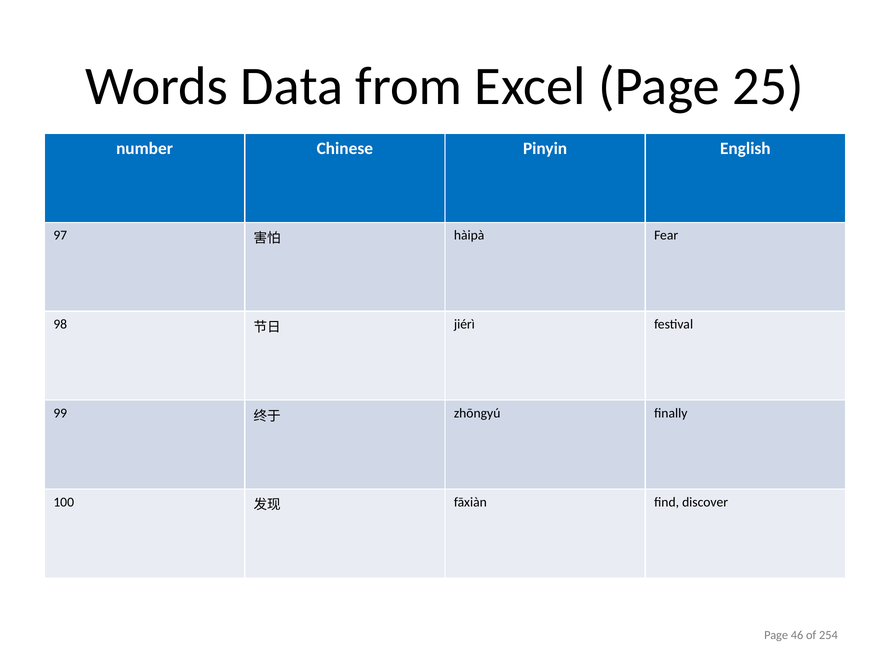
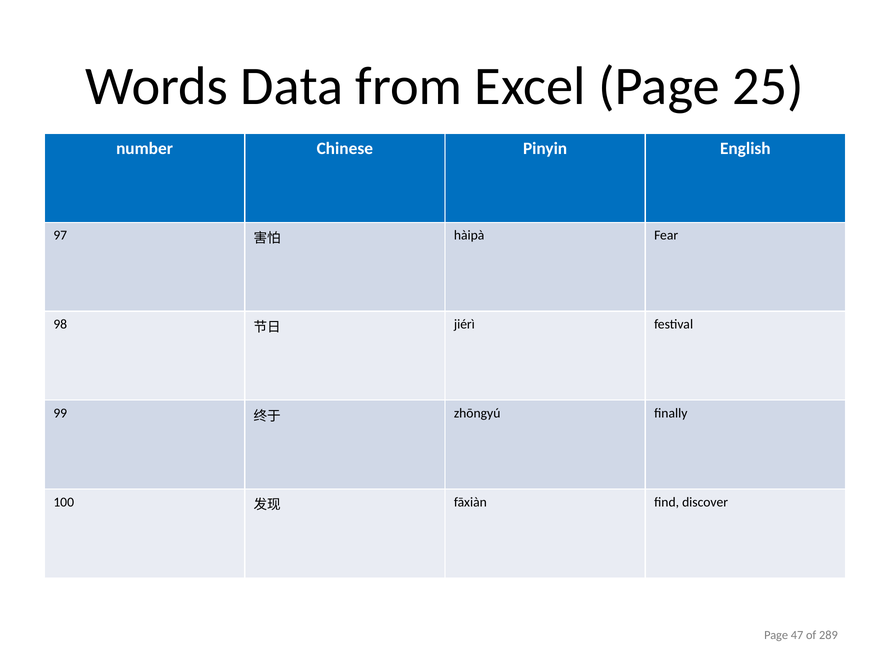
46: 46 -> 47
254: 254 -> 289
